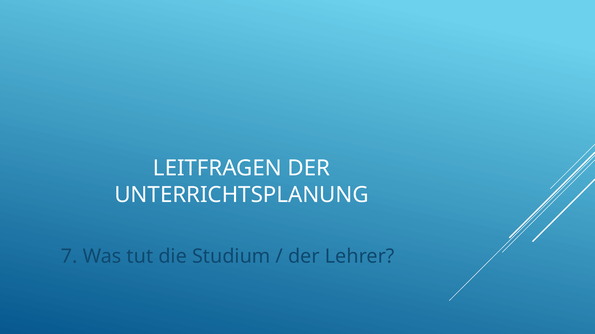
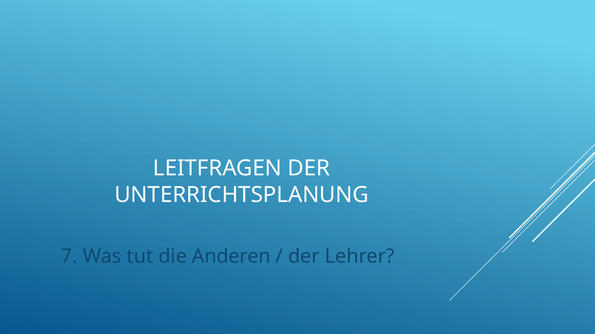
Studium: Studium -> Anderen
